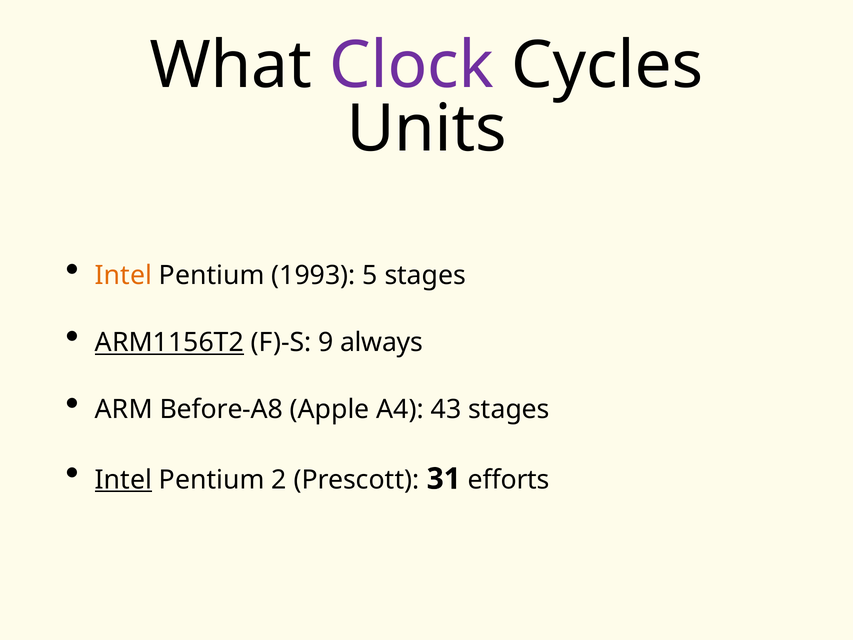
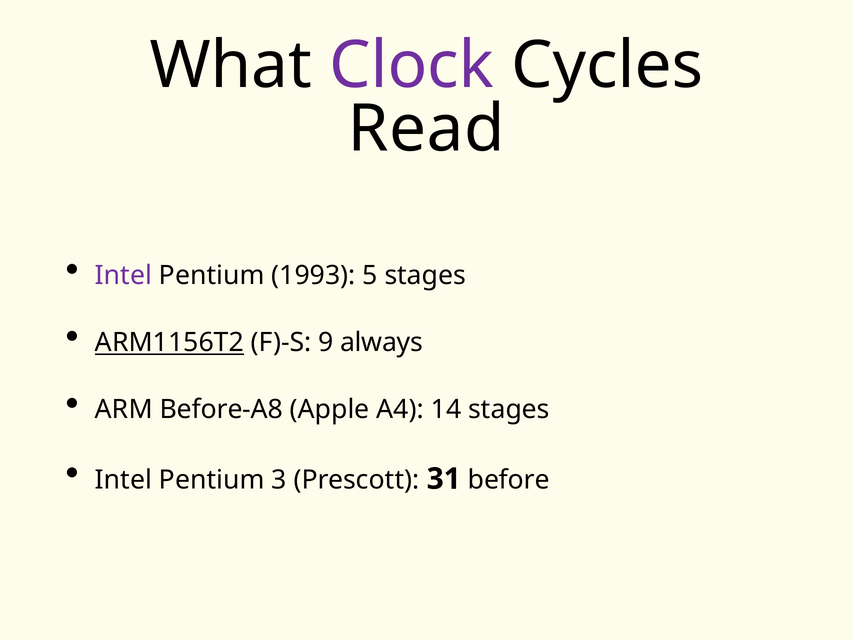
Units: Units -> Read
Intel at (123, 275) colour: orange -> purple
43: 43 -> 14
Intel at (123, 480) underline: present -> none
2: 2 -> 3
efforts: efforts -> before
